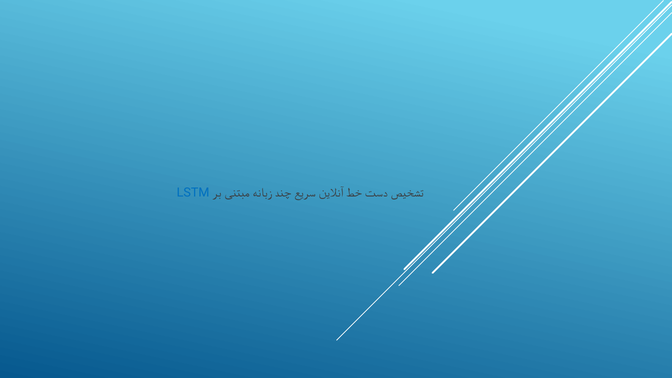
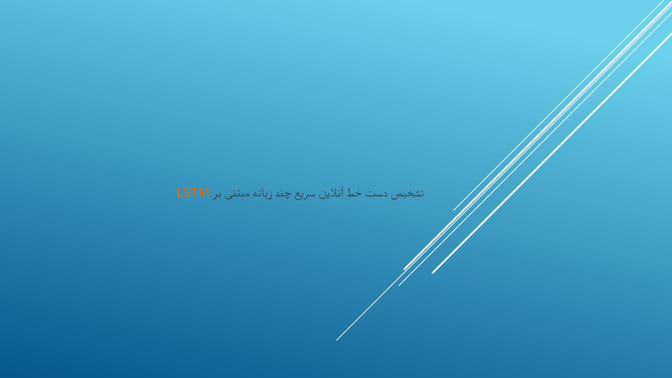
LSTM colour: blue -> orange
